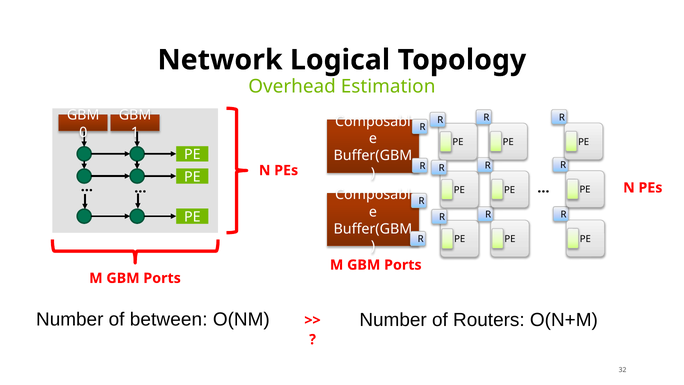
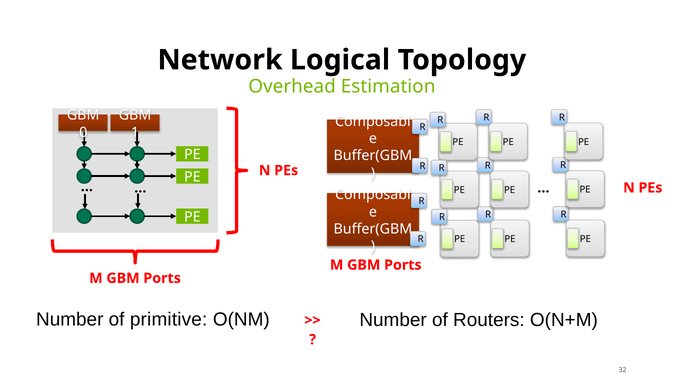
between: between -> primitive
